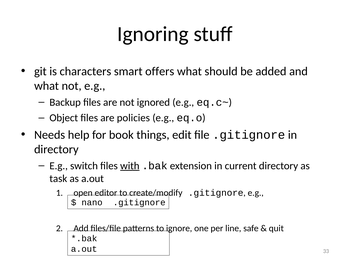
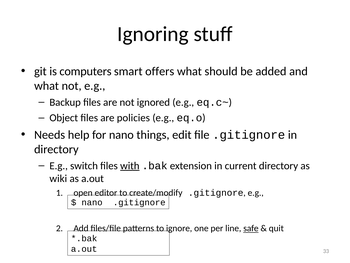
characters: characters -> computers
for book: book -> nano
task: task -> wiki
safe underline: none -> present
